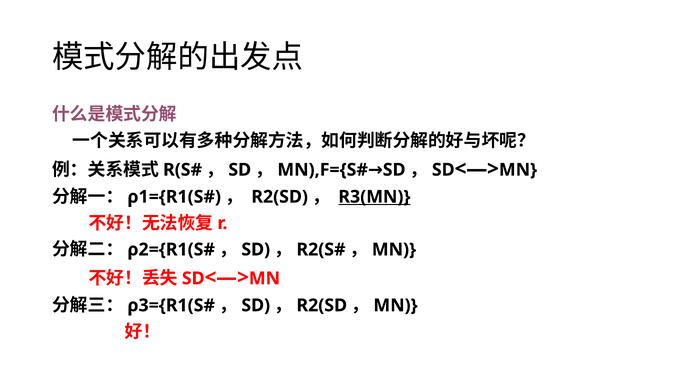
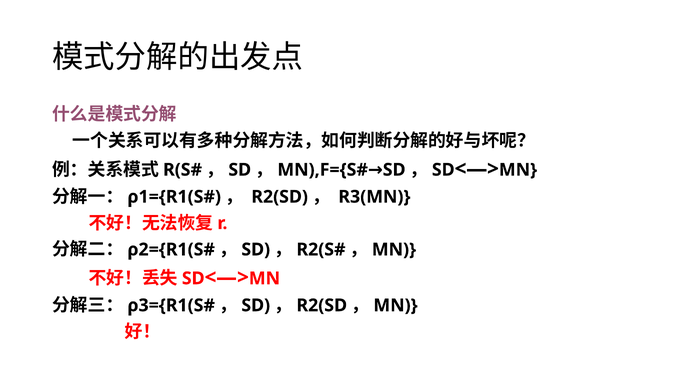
R3(MN underline: present -> none
